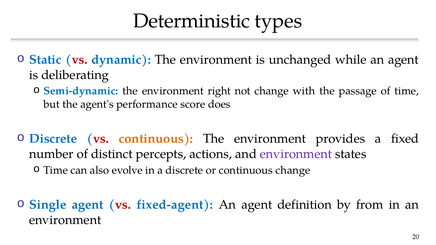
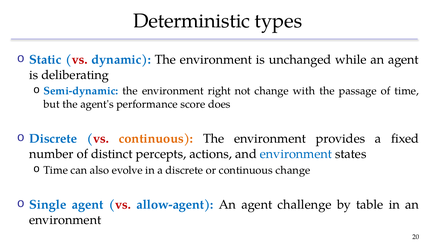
environment at (296, 154) colour: purple -> blue
fixed-agent: fixed-agent -> allow-agent
definition: definition -> challenge
from: from -> table
